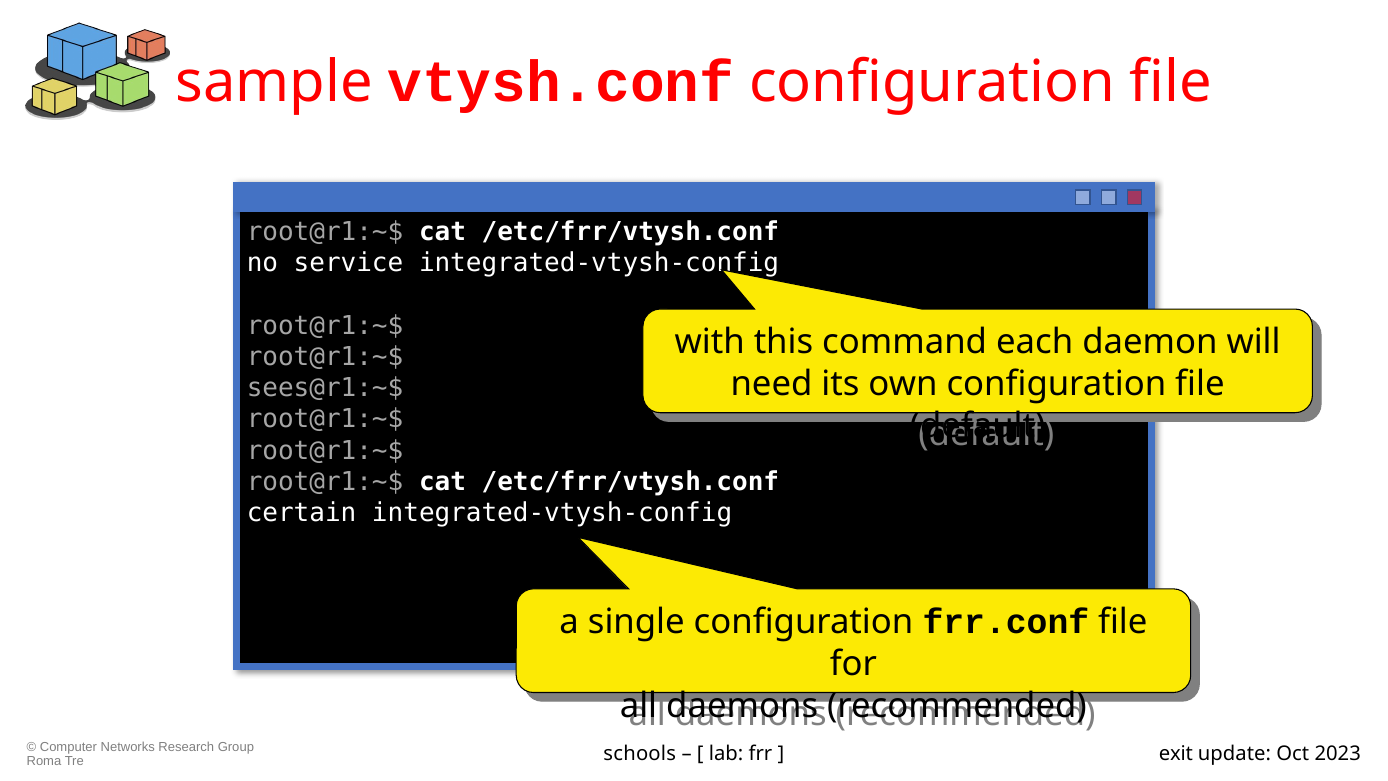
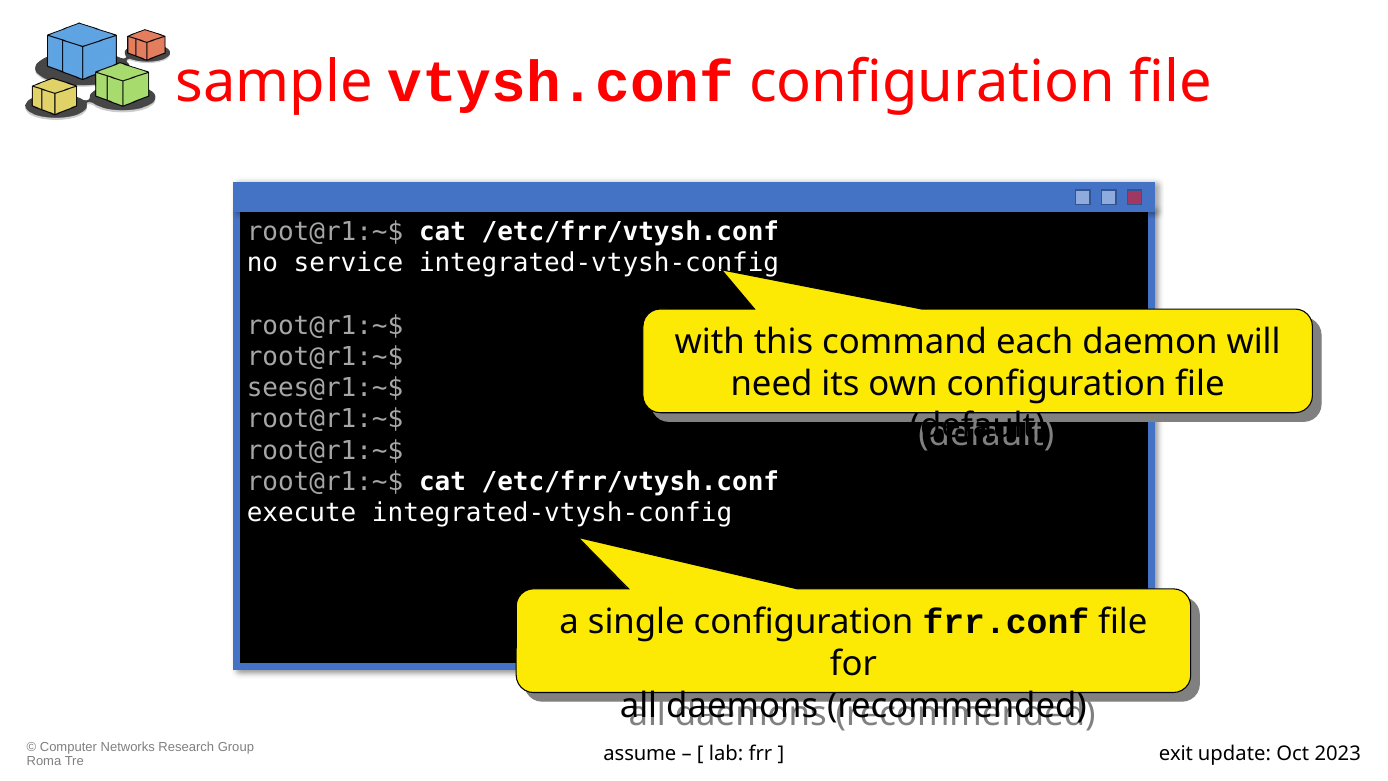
certain: certain -> execute
schools: schools -> assume
